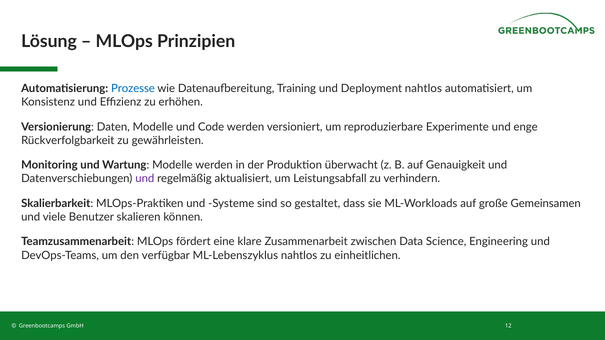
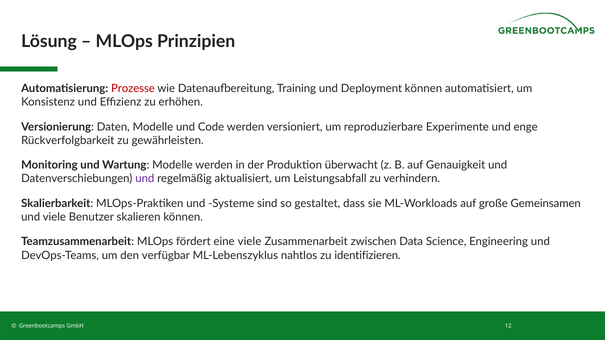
Prozesse colour: blue -> red
Deployment nahtlos: nahtlos -> können
eine klare: klare -> viele
einheitlichen: einheitlichen -> identifizieren
